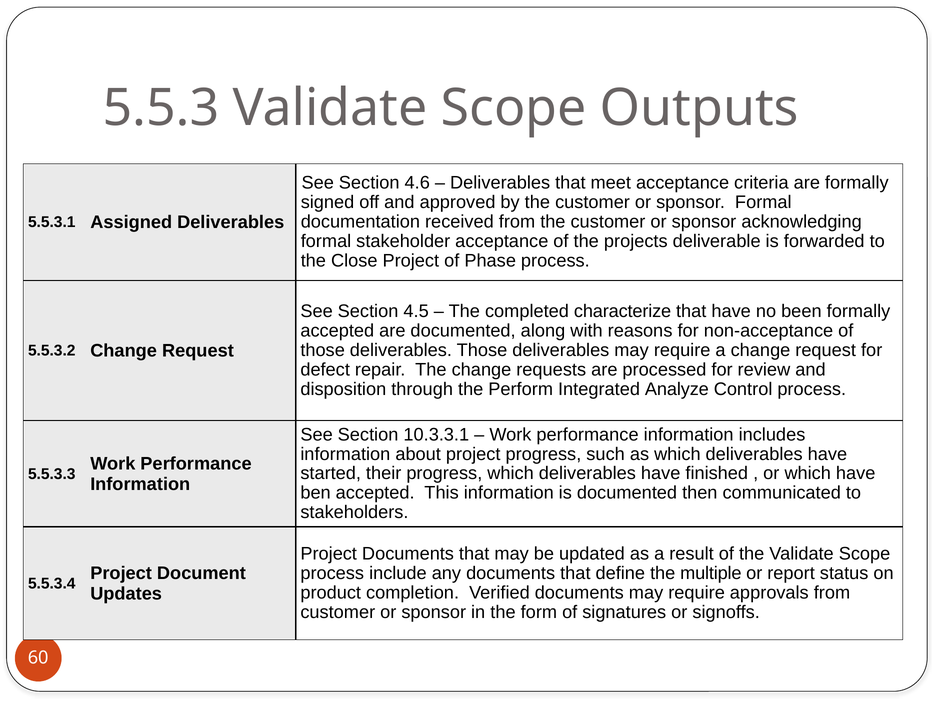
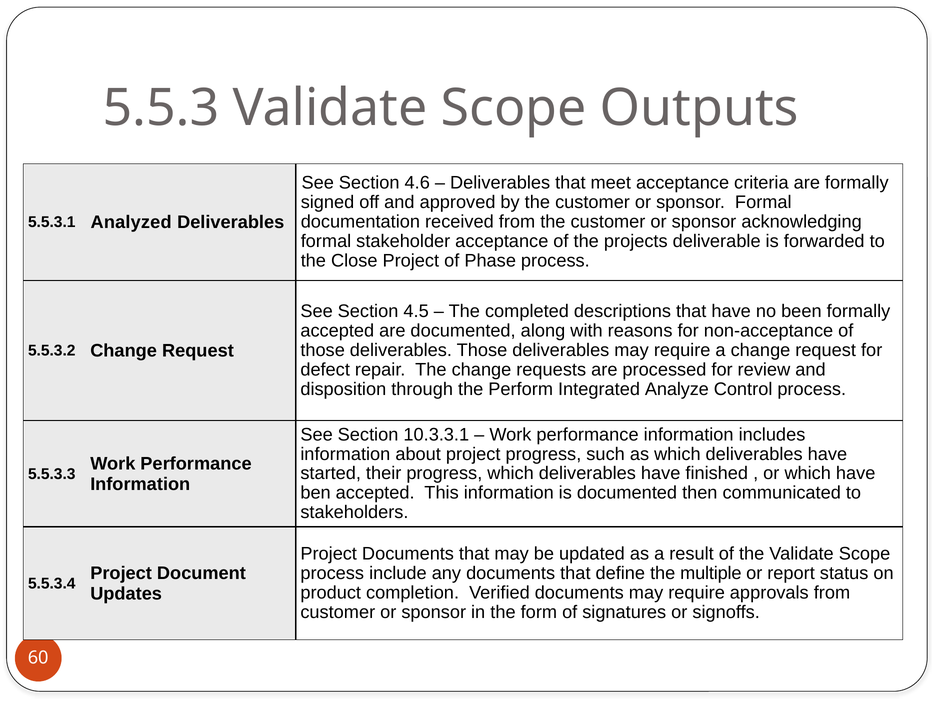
Assigned: Assigned -> Analyzed
characterize: characterize -> descriptions
